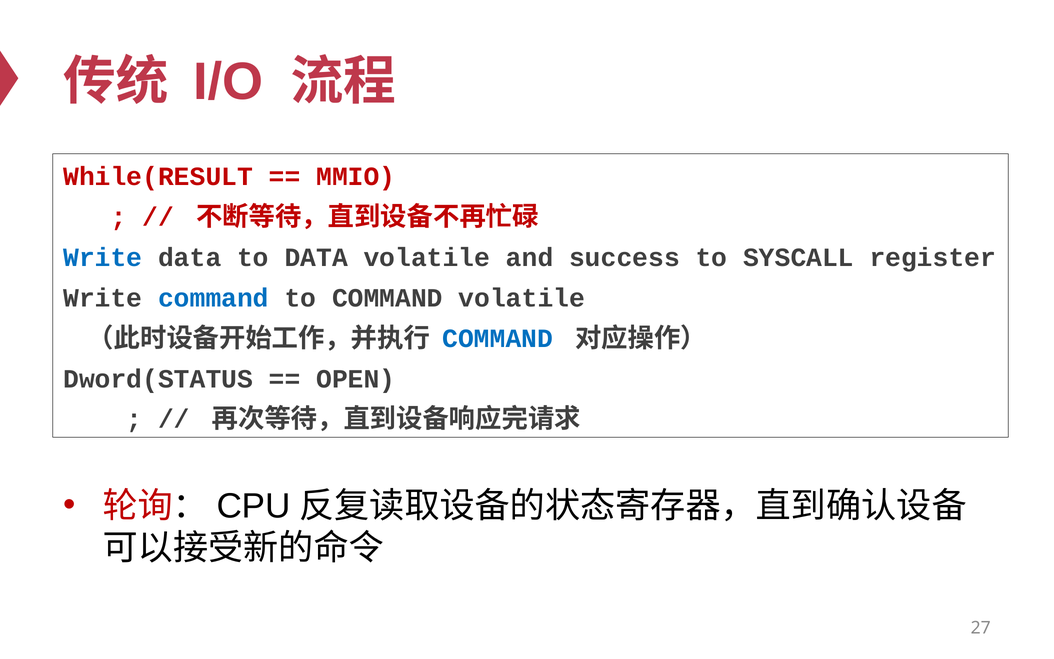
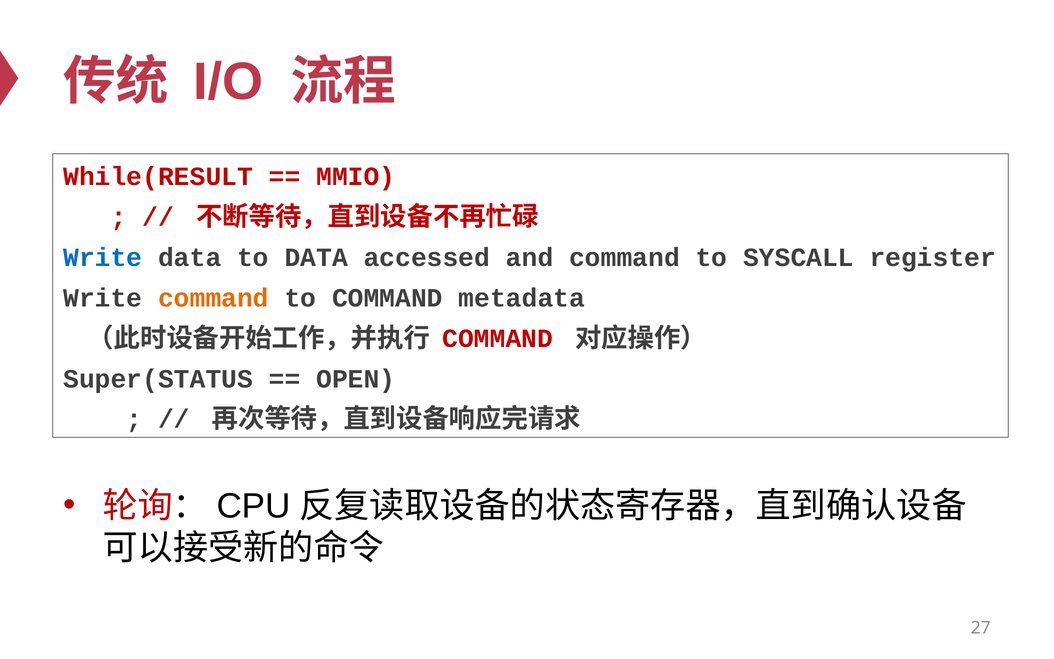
DATA volatile: volatile -> accessed
and success: success -> command
command at (213, 298) colour: blue -> orange
COMMAND volatile: volatile -> metadata
COMMAND at (498, 338) colour: blue -> red
Dword(STATUS: Dword(STATUS -> Super(STATUS
